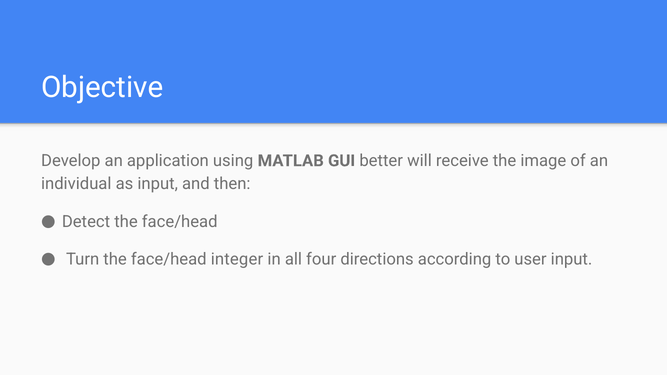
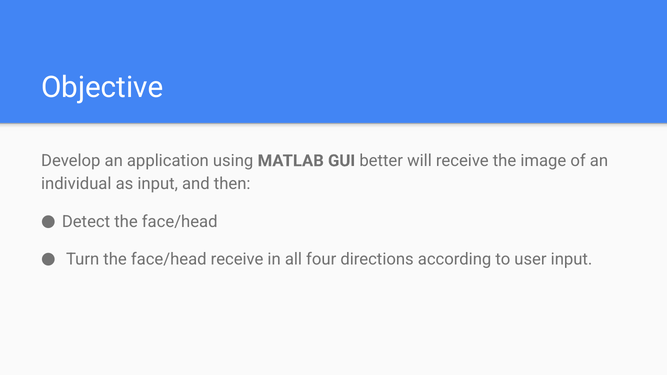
face/head integer: integer -> receive
